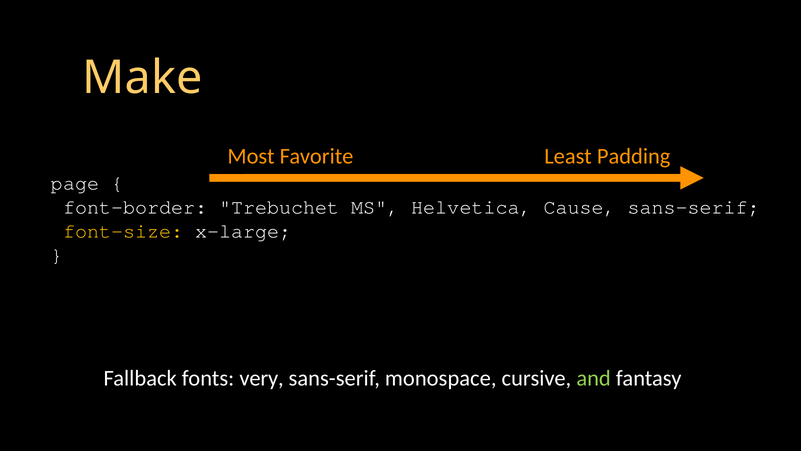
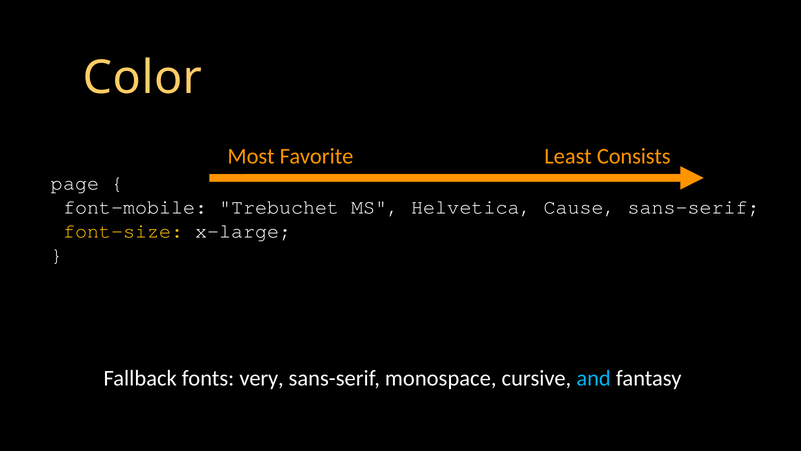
Make: Make -> Color
Padding: Padding -> Consists
font-border: font-border -> font-mobile
and colour: light green -> light blue
